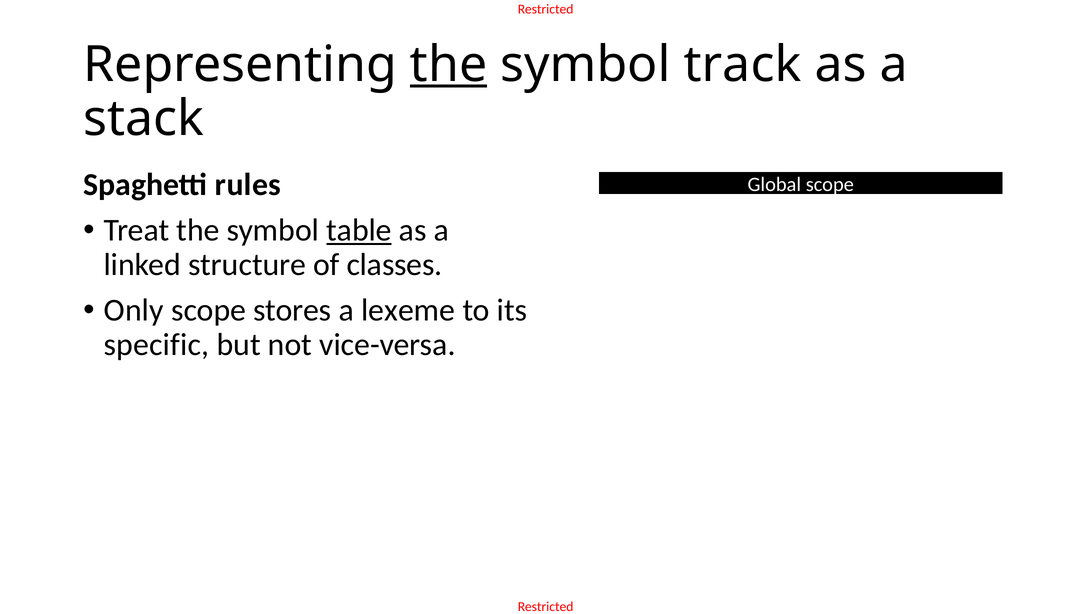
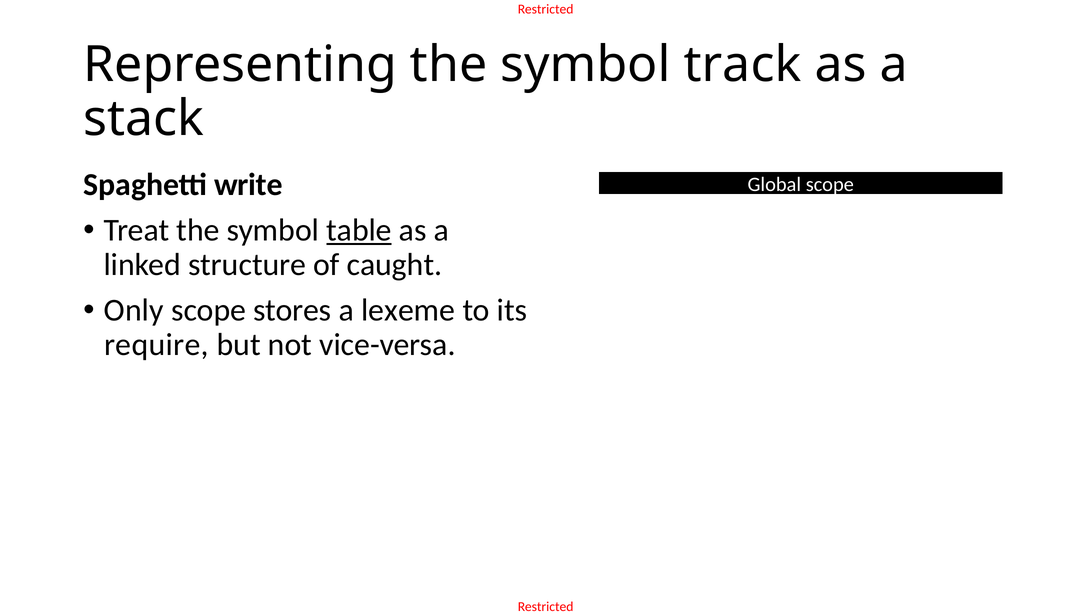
the at (449, 65) underline: present -> none
rules: rules -> write
classes: classes -> caught
specific: specific -> require
